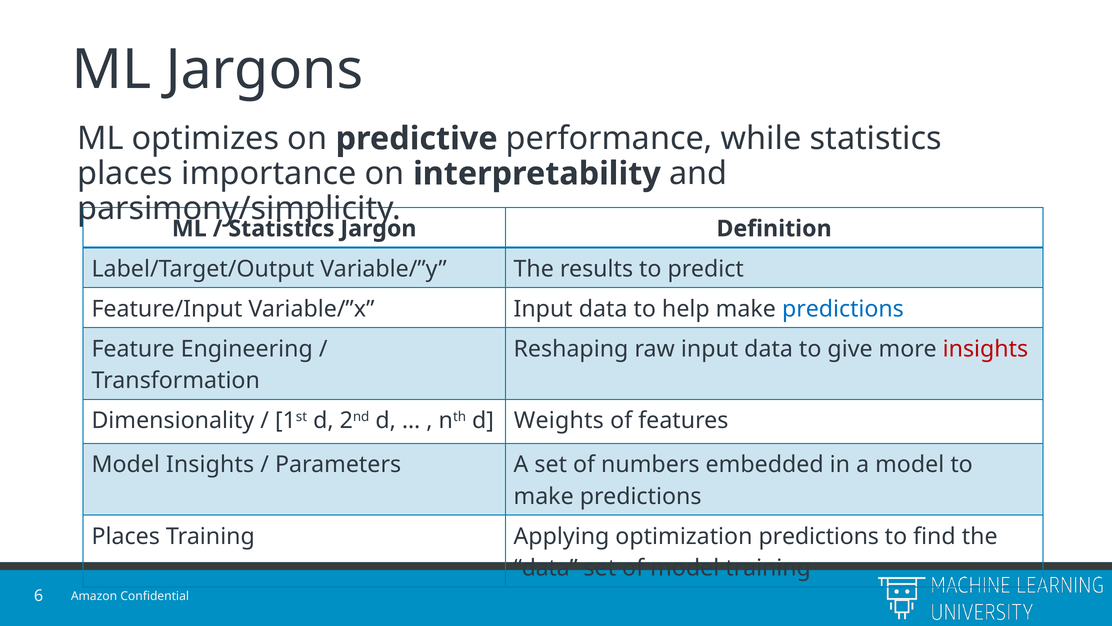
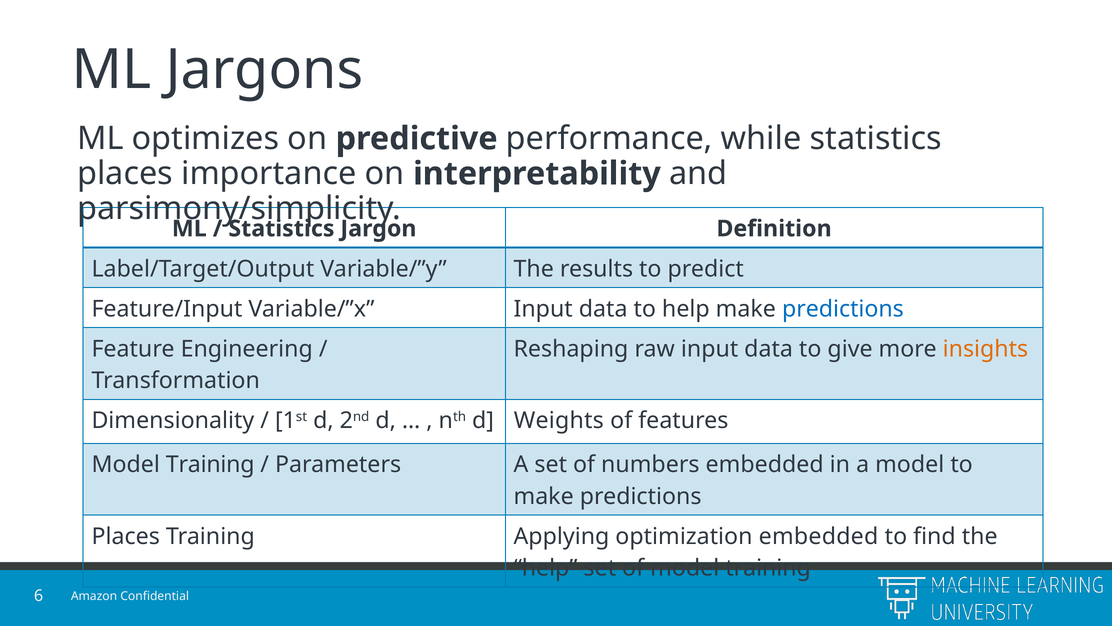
insights at (985, 349) colour: red -> orange
Insights at (210, 464): Insights -> Training
optimization predictions: predictions -> embedded
data at (546, 568): data -> help
